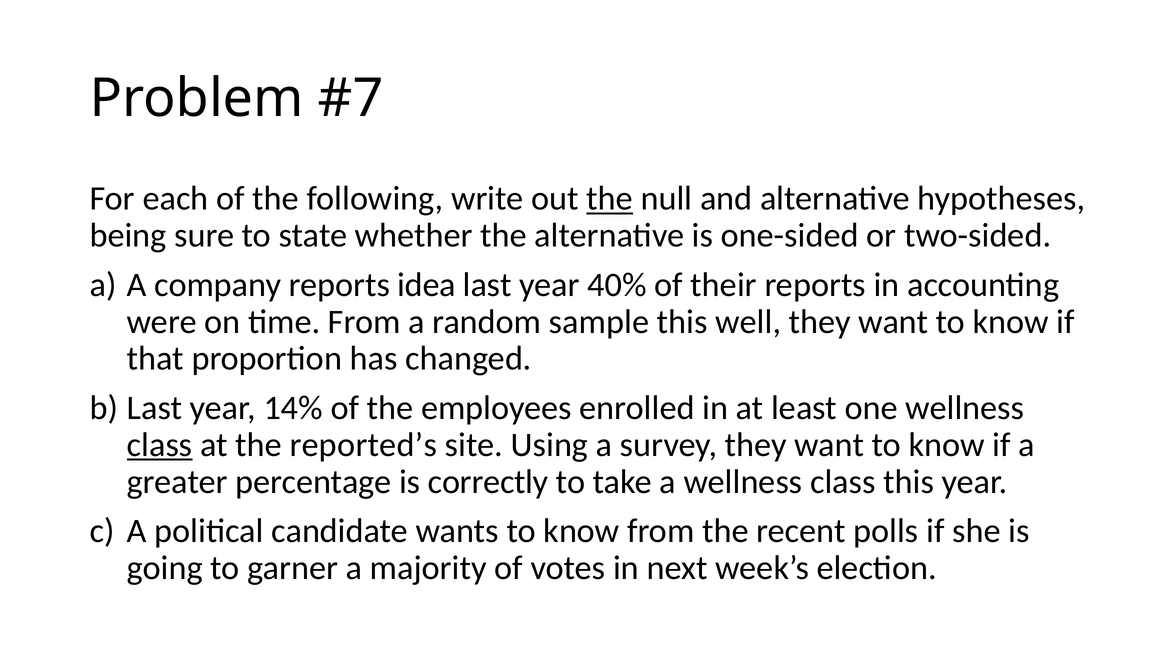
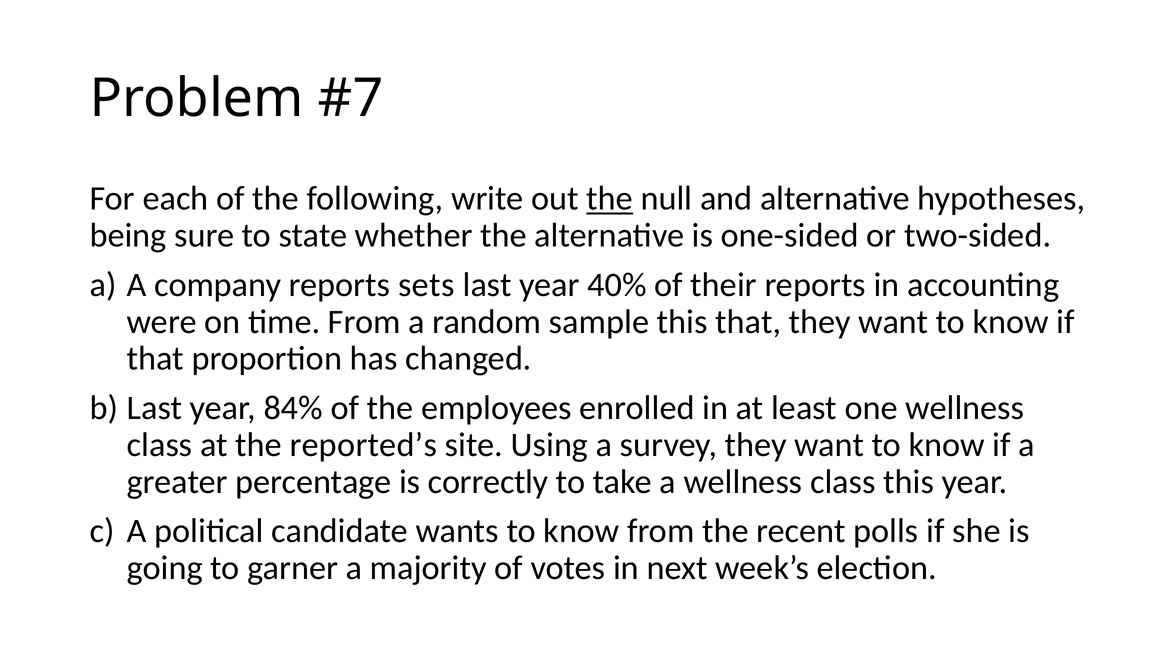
idea: idea -> sets
this well: well -> that
14%: 14% -> 84%
class at (160, 445) underline: present -> none
